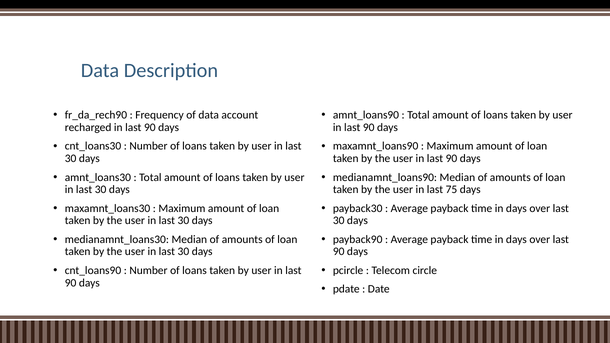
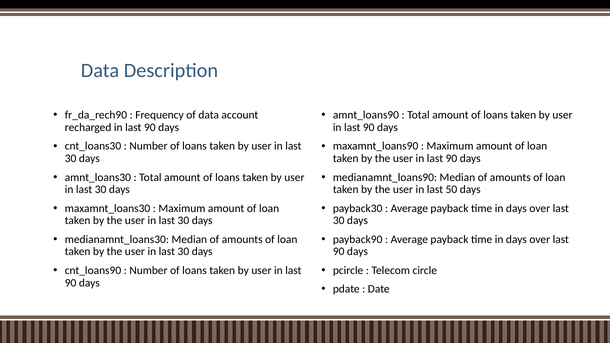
75: 75 -> 50
